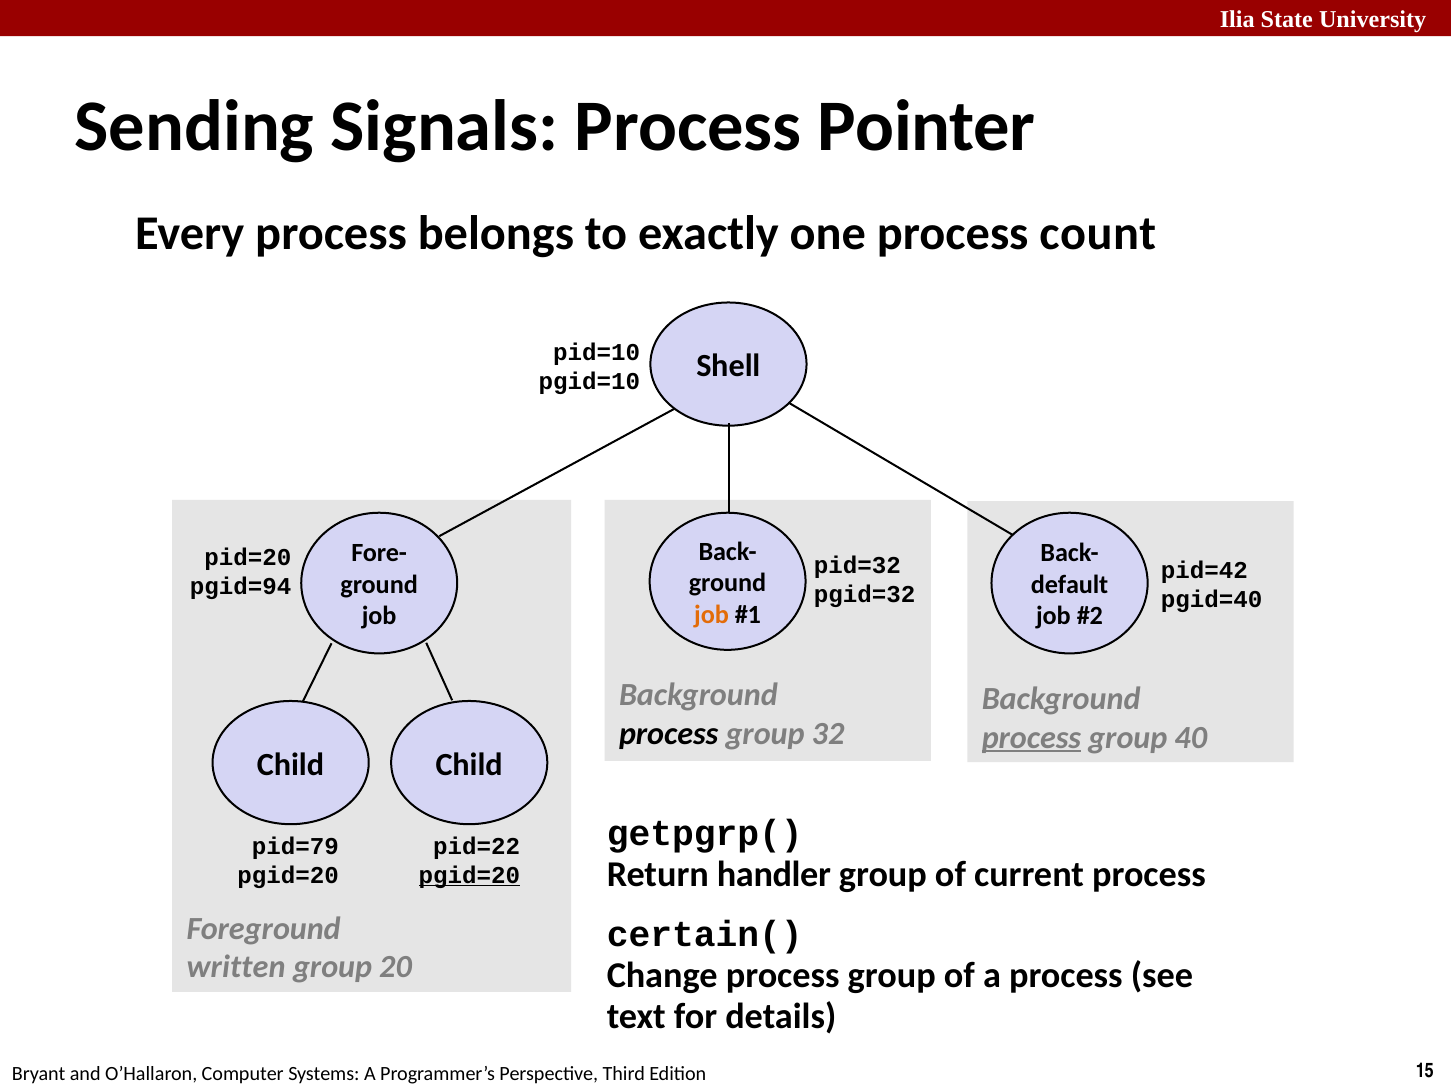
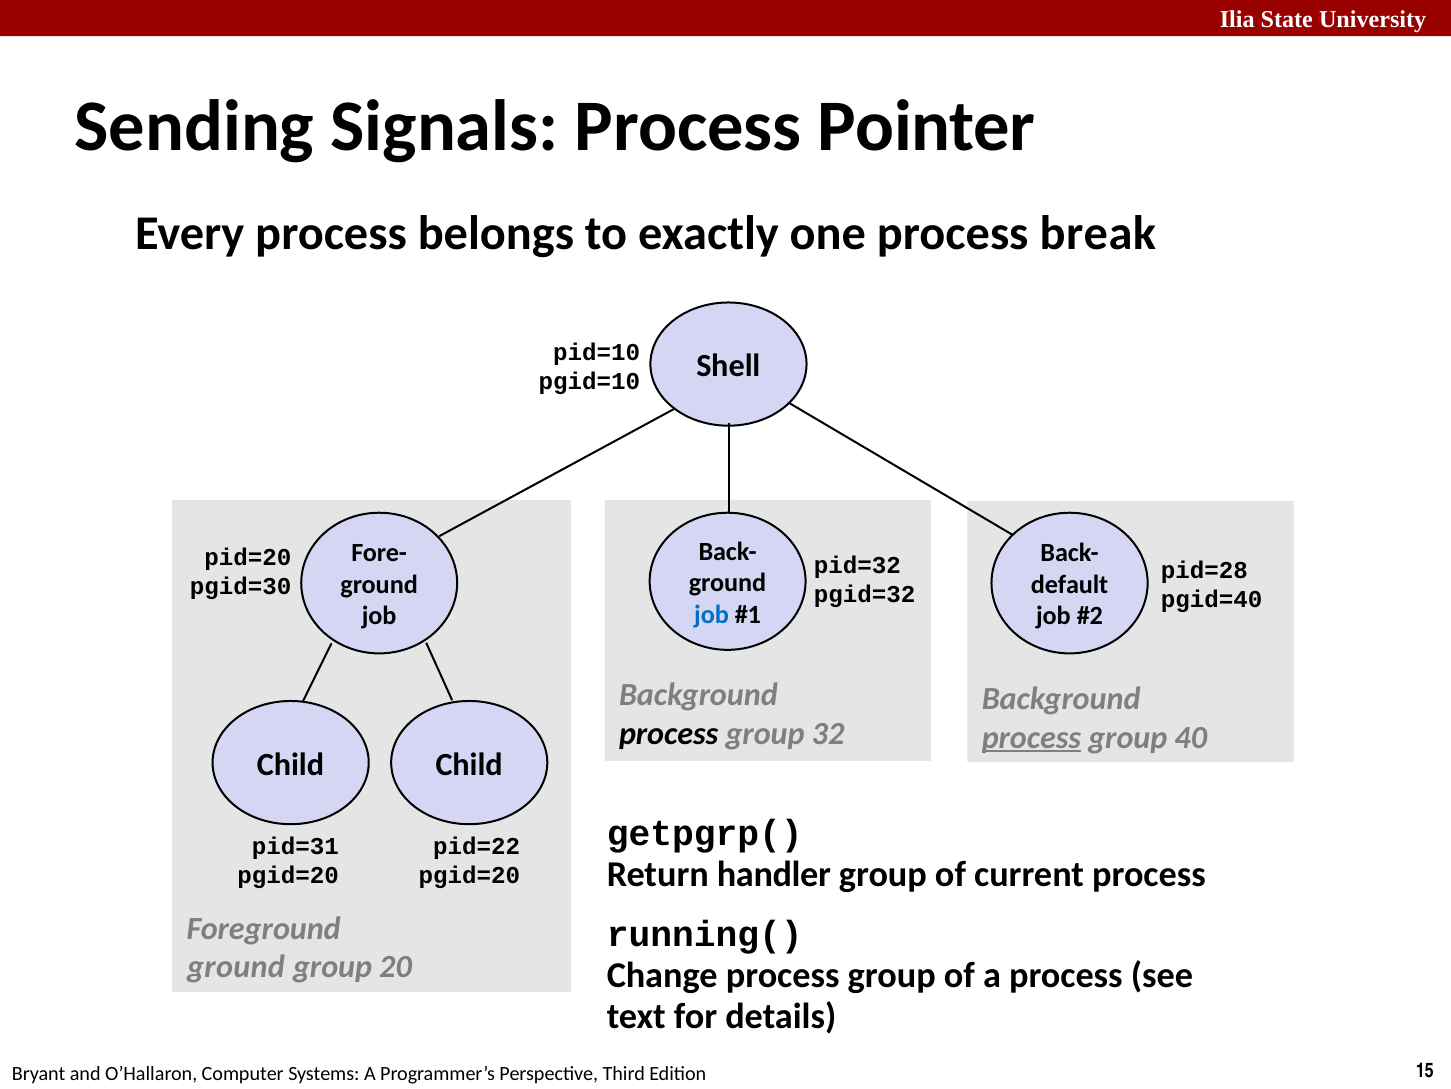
count: count -> break
pid=42: pid=42 -> pid=28
pgid=94: pgid=94 -> pgid=30
job at (712, 614) colour: orange -> blue
pid=79: pid=79 -> pid=31
pgid=20 at (469, 875) underline: present -> none
certain(: certain( -> running(
written at (236, 967): written -> ground
